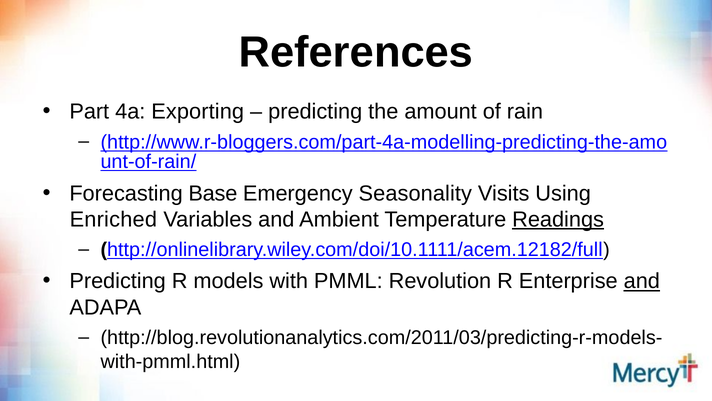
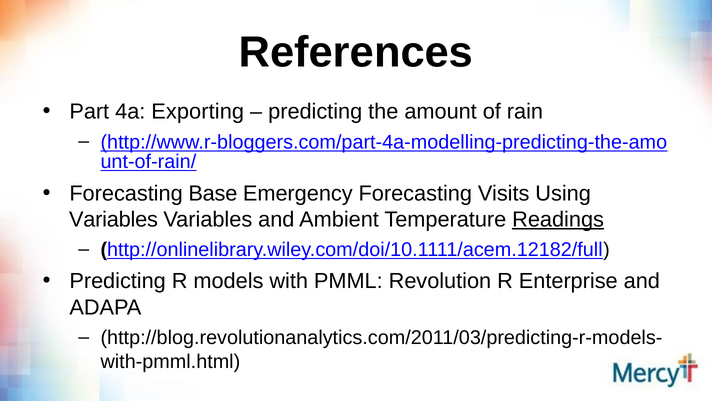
Emergency Seasonality: Seasonality -> Forecasting
Enriched at (113, 219): Enriched -> Variables
and at (642, 281) underline: present -> none
